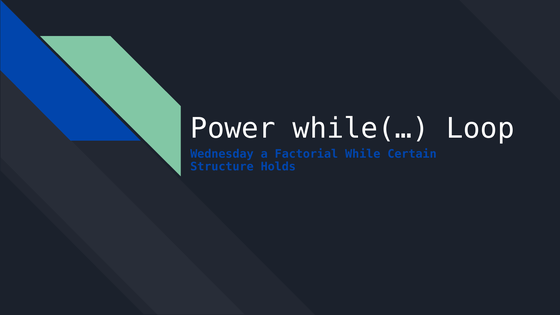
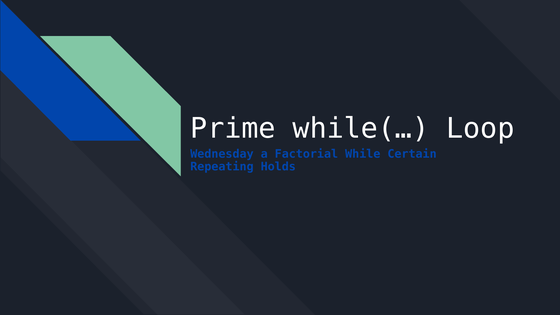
Power: Power -> Prime
Structure: Structure -> Repeating
